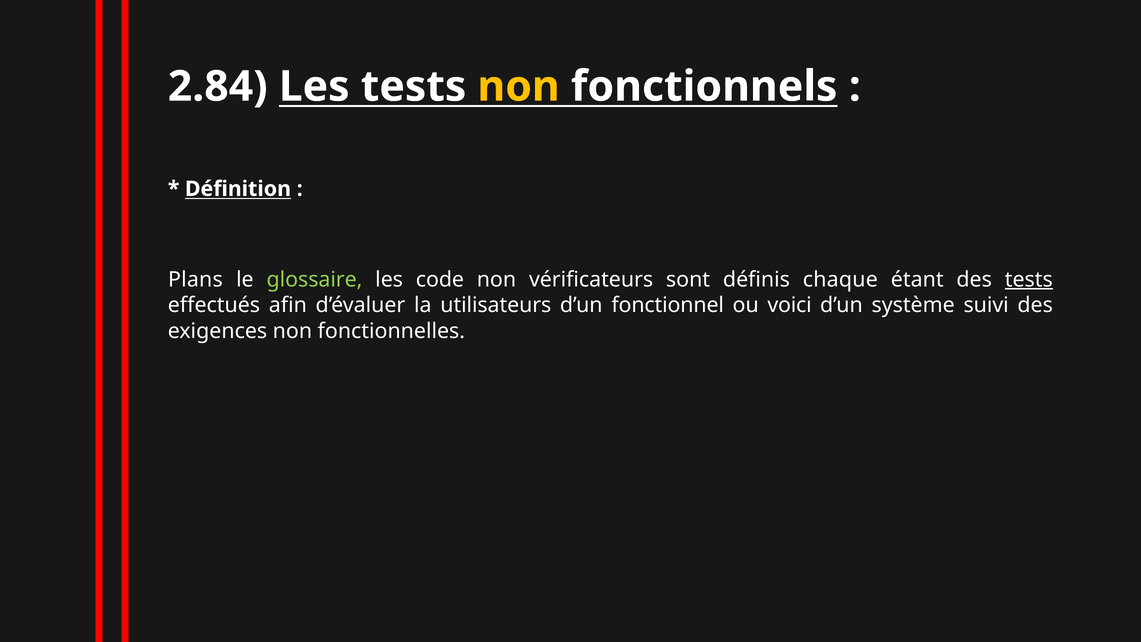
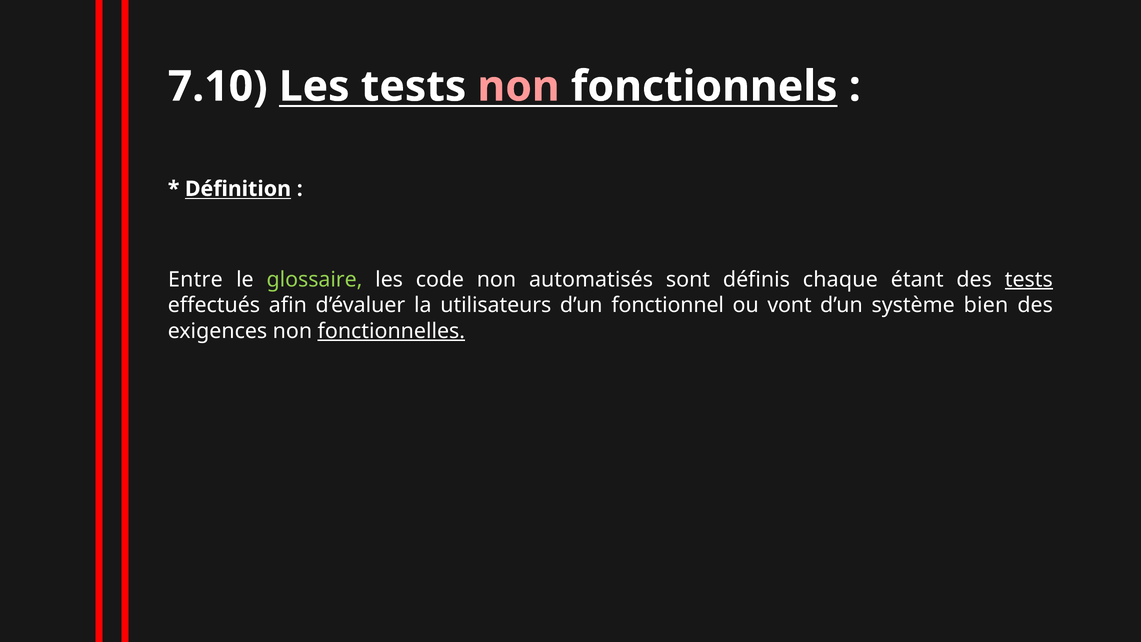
2.84: 2.84 -> 7.10
non at (519, 87) colour: yellow -> pink
Plans: Plans -> Entre
vérificateurs: vérificateurs -> automatisés
voici: voici -> vont
suivi: suivi -> bien
fonctionnelles underline: none -> present
